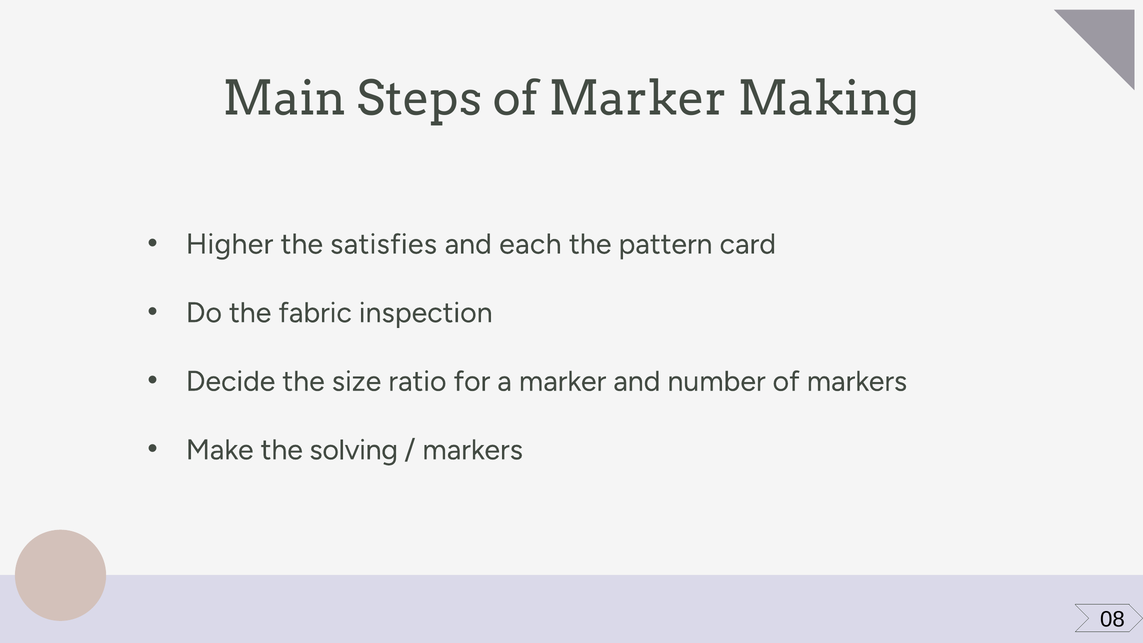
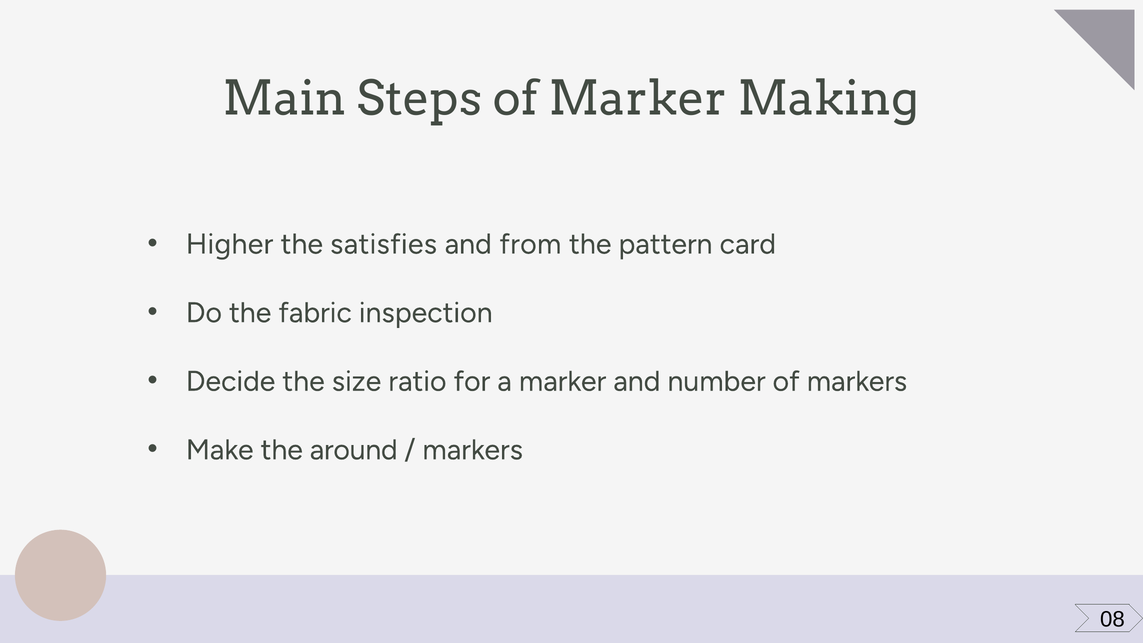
each: each -> from
solving: solving -> around
